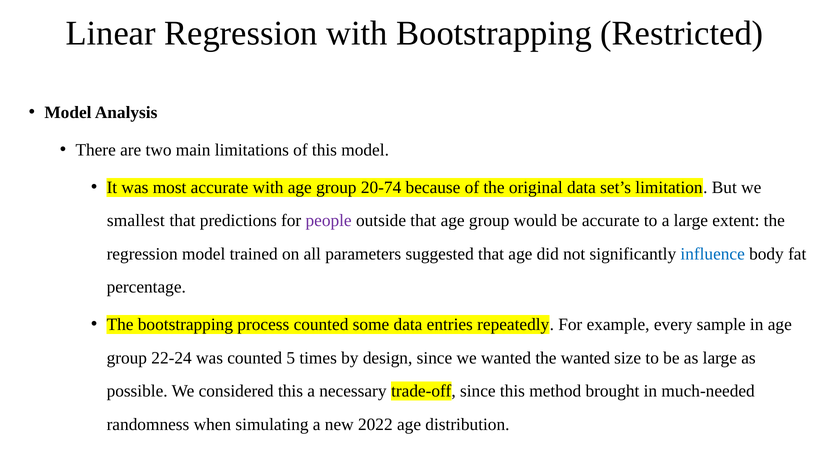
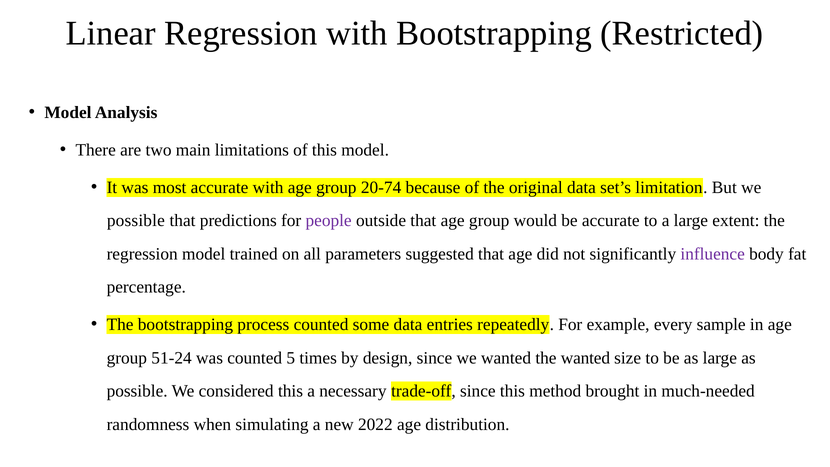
smallest at (136, 221): smallest -> possible
influence colour: blue -> purple
22-24: 22-24 -> 51-24
